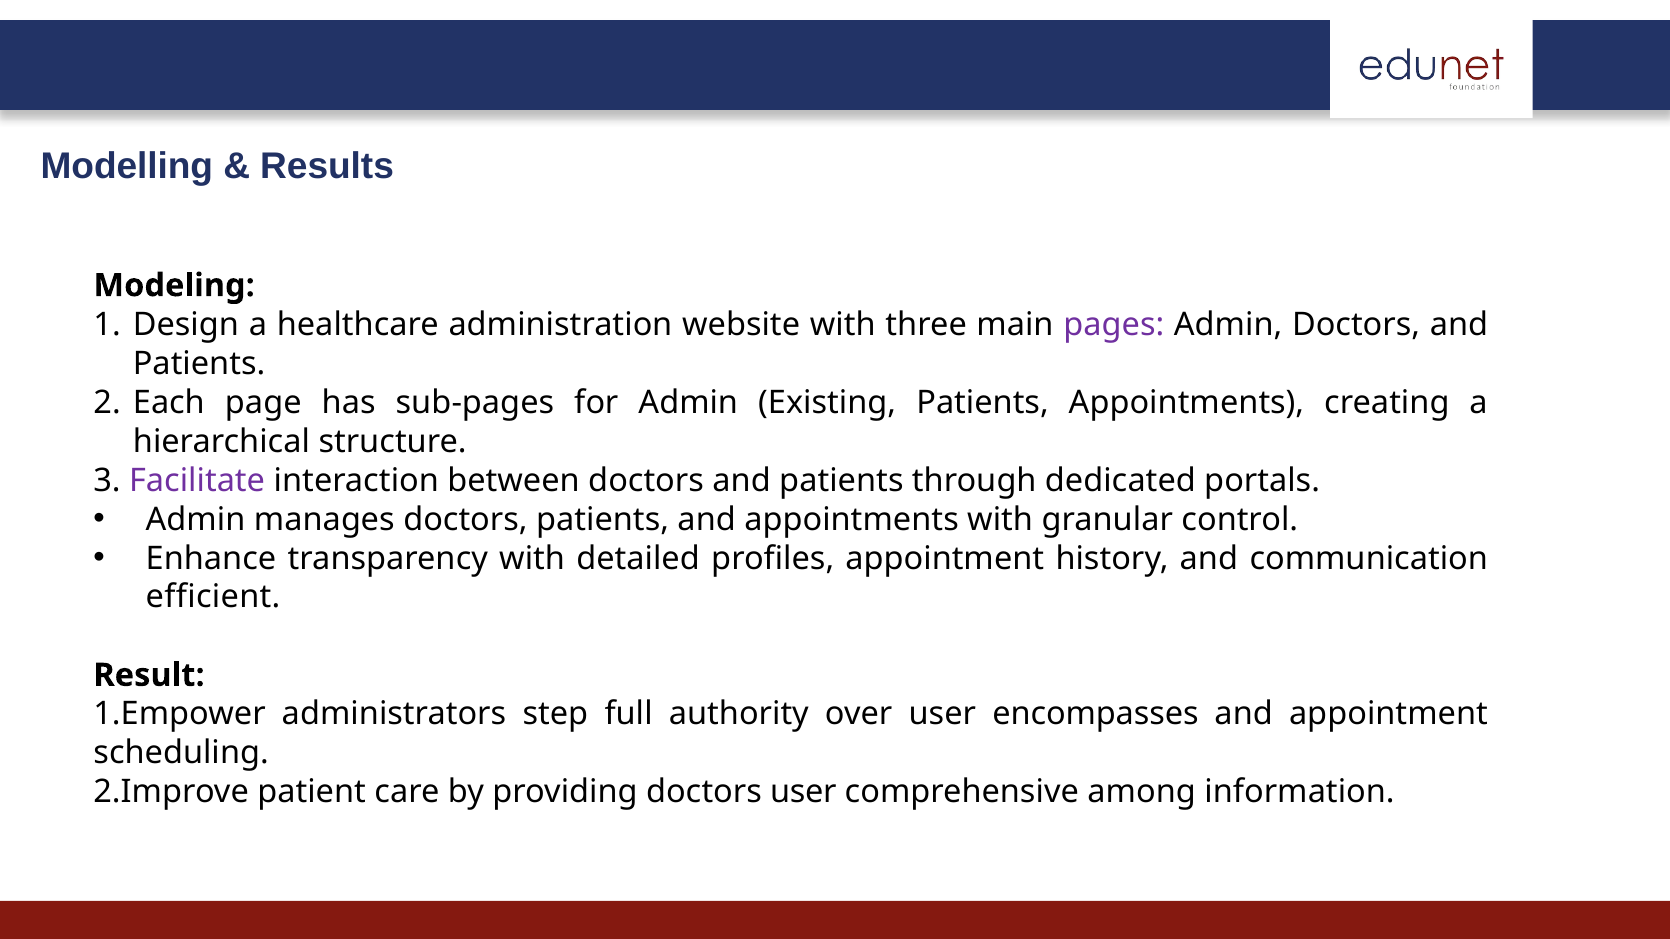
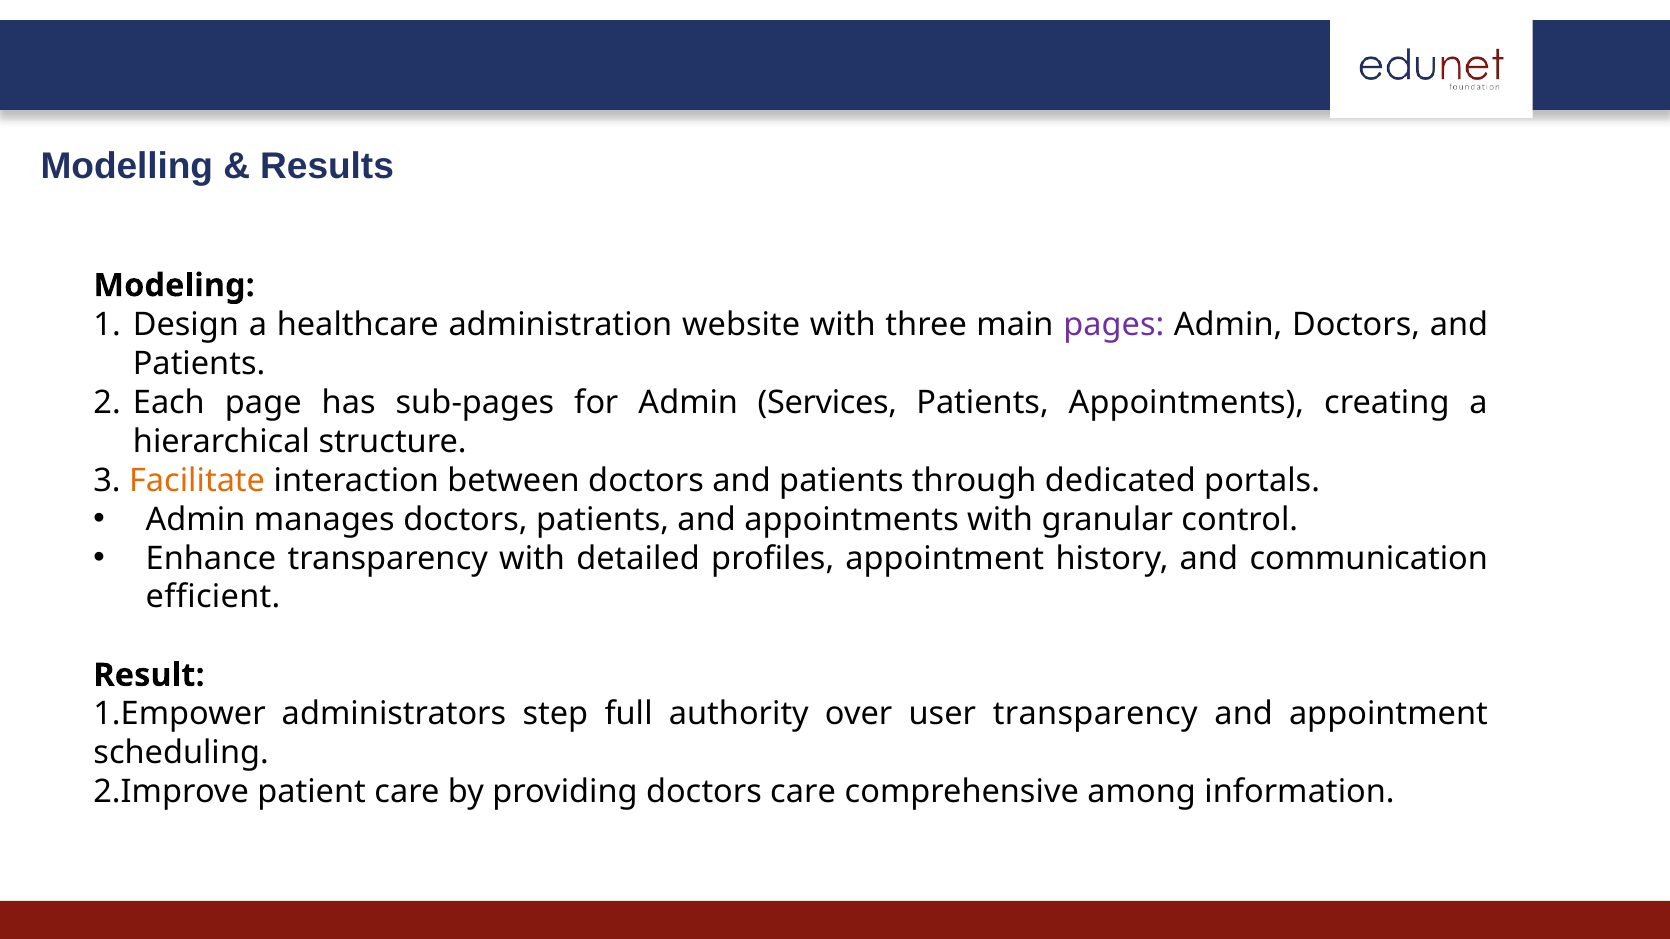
Existing: Existing -> Services
Facilitate colour: purple -> orange
user encompasses: encompasses -> transparency
doctors user: user -> care
